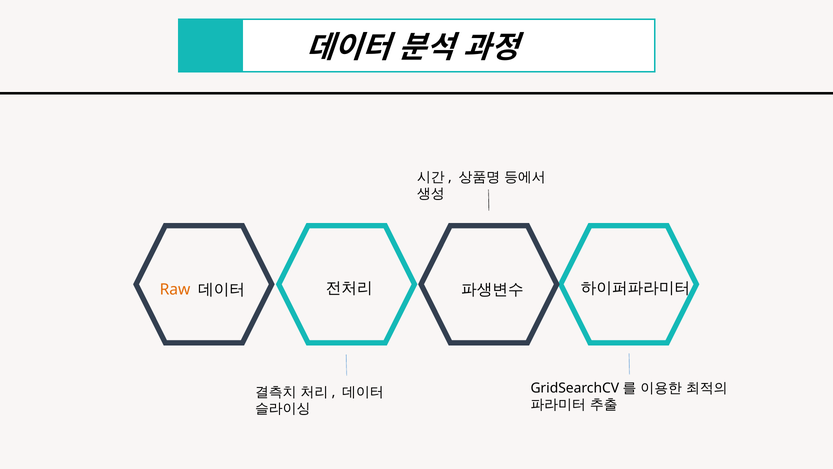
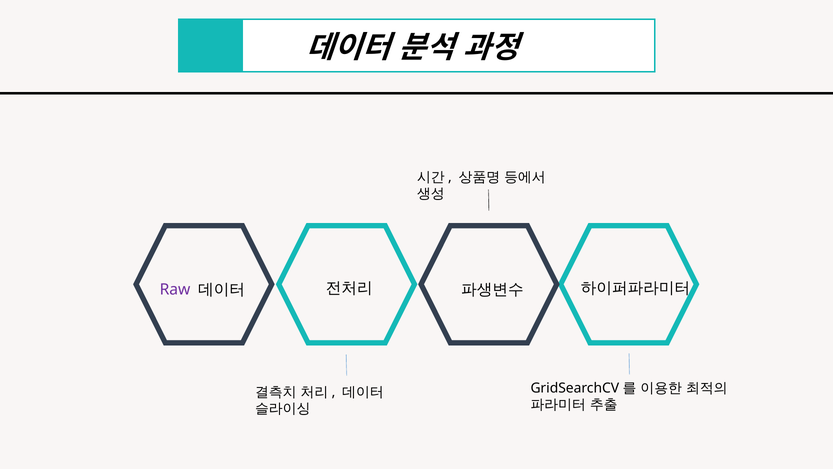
Raw colour: orange -> purple
